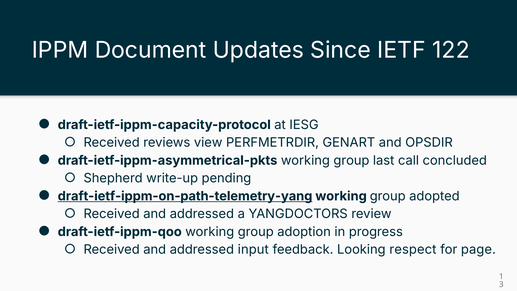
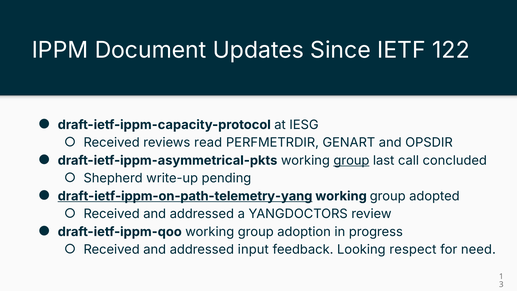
view: view -> read
group at (351, 160) underline: none -> present
page: page -> need
